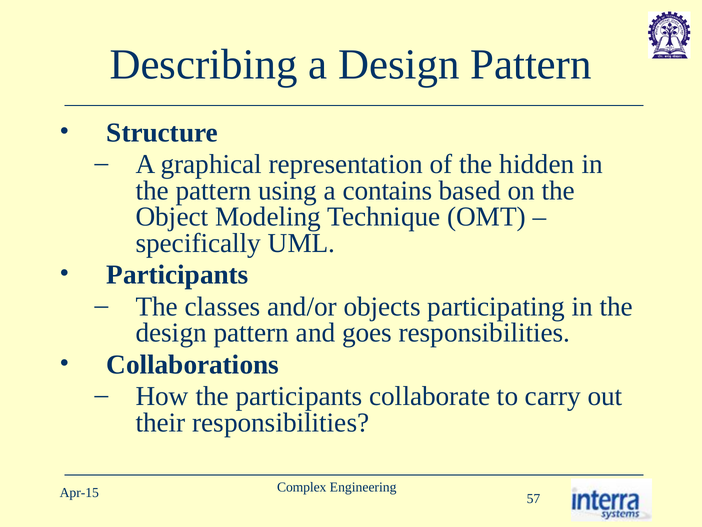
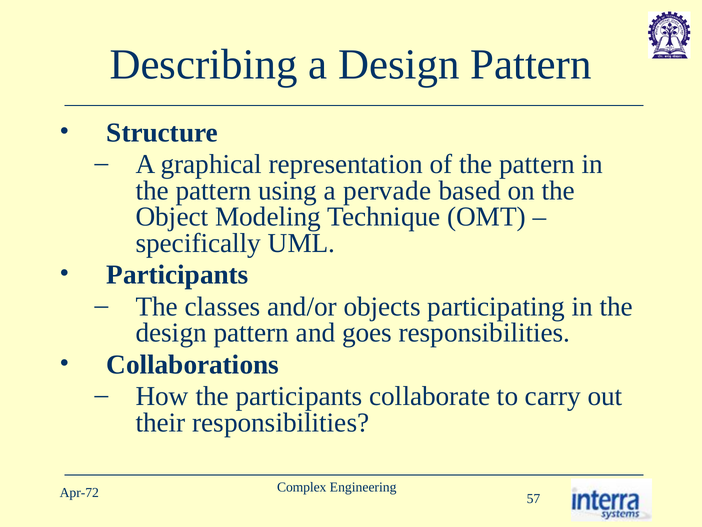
of the hidden: hidden -> pattern
contains: contains -> pervade
Apr-15: Apr-15 -> Apr-72
